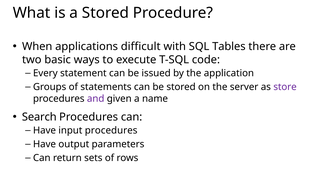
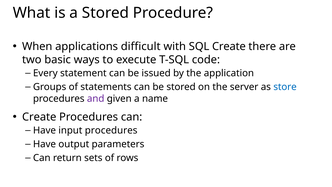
SQL Tables: Tables -> Create
store colour: purple -> blue
Search at (39, 117): Search -> Create
